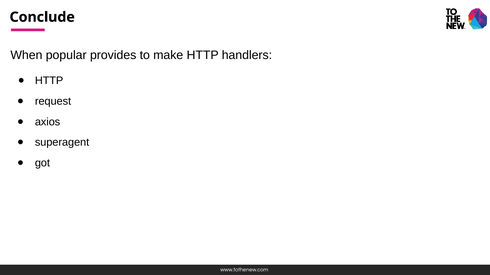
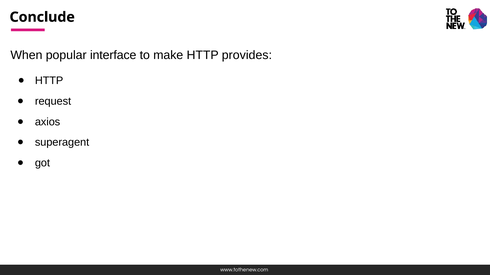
provides: provides -> interface
handlers: handlers -> provides
